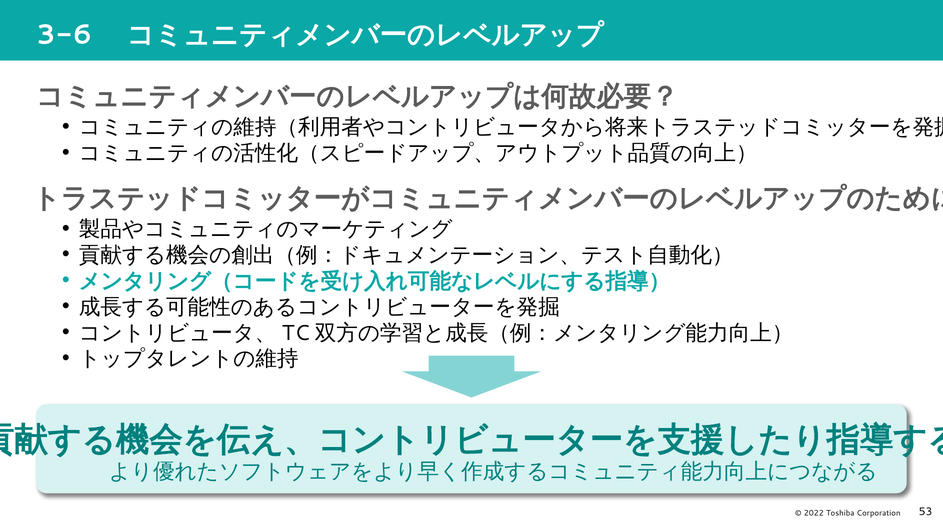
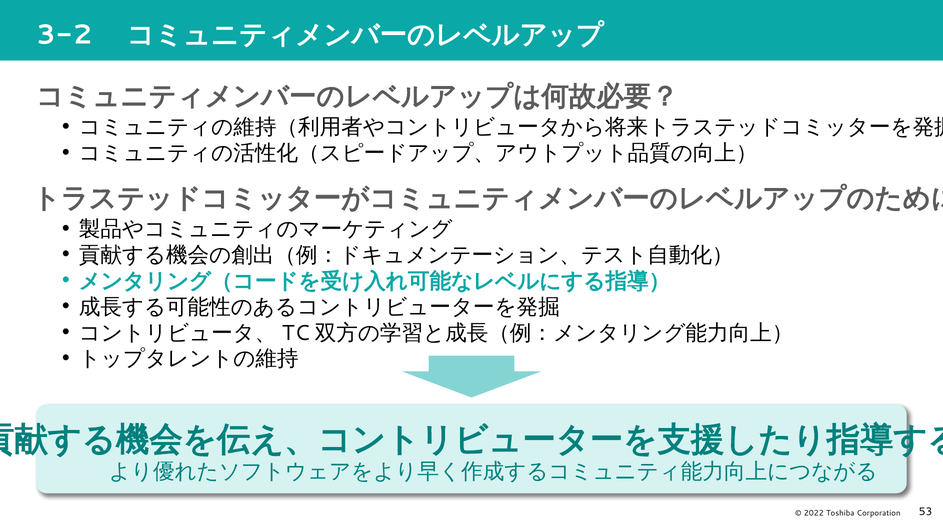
3-6: 3-6 -> 3-2
